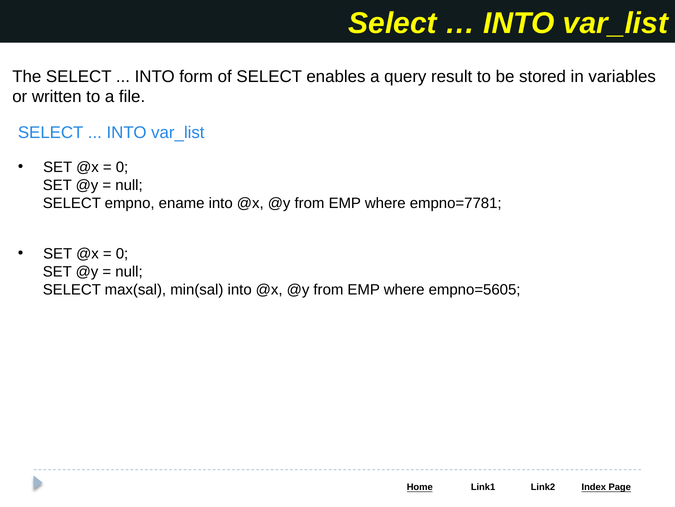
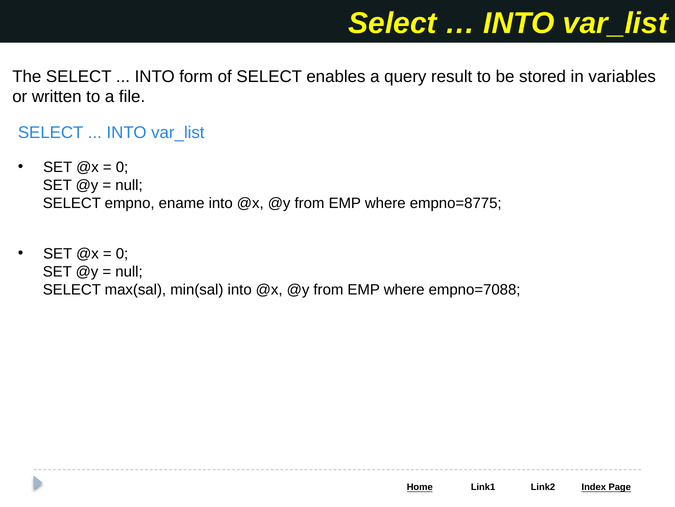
empno=7781: empno=7781 -> empno=8775
empno=5605: empno=5605 -> empno=7088
